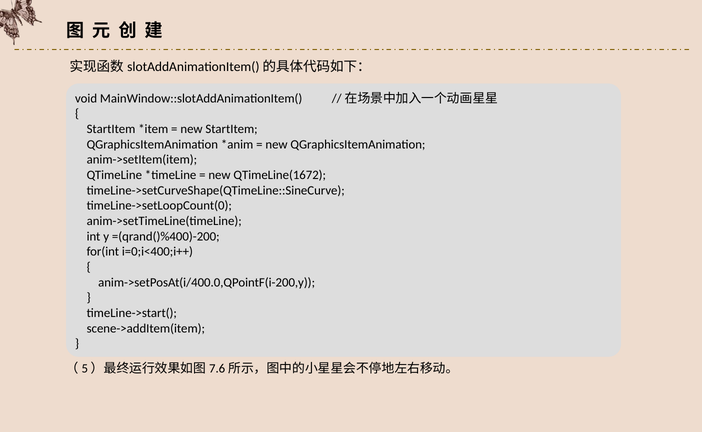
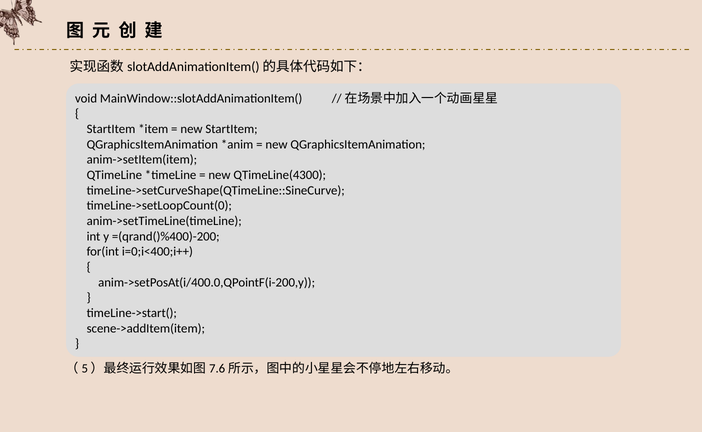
QTimeLine(1672: QTimeLine(1672 -> QTimeLine(4300
